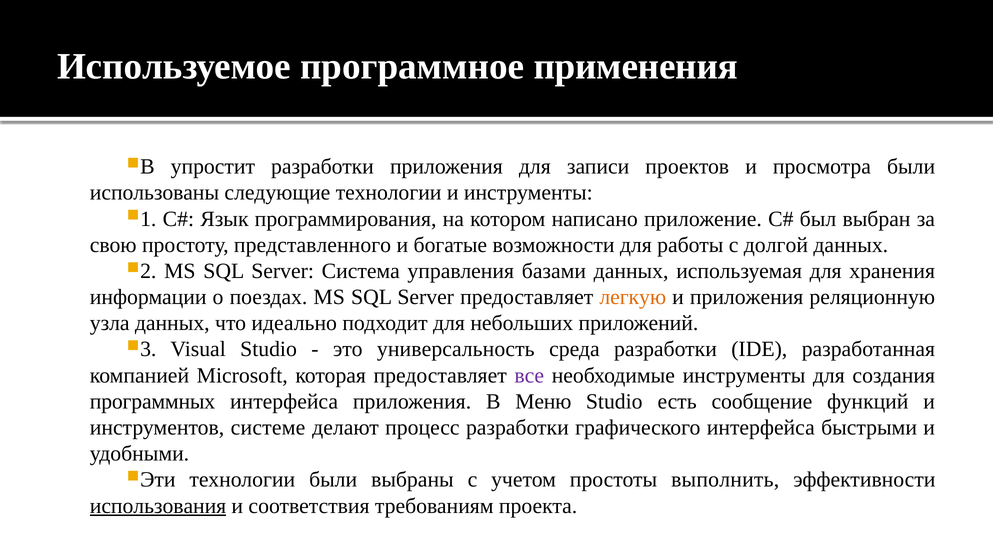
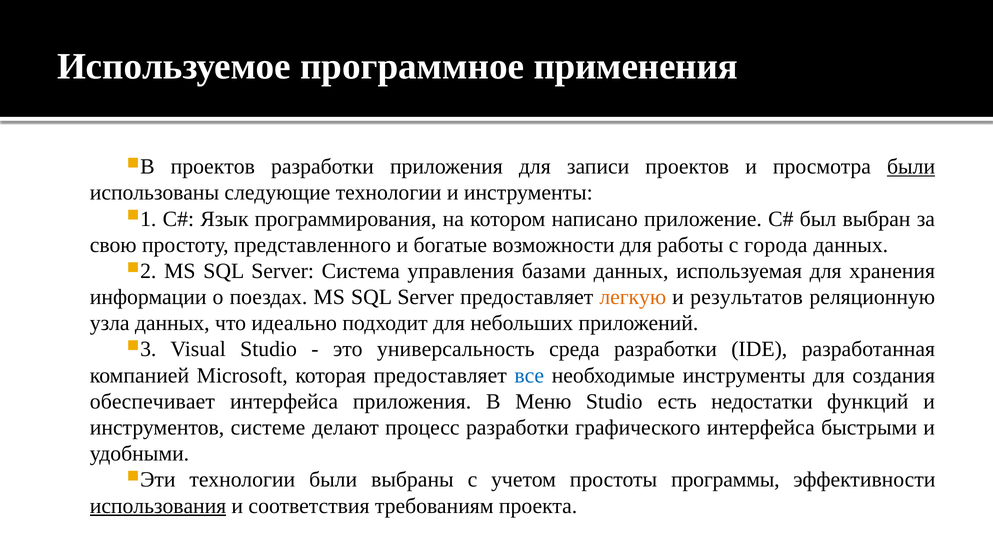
упростит at (213, 167): упростит -> проектов
были at (911, 167) underline: none -> present
долгой: долгой -> города
и приложения: приложения -> результатов
все colour: purple -> blue
программных: программных -> обеспечивает
сообщение: сообщение -> недостатки
выполнить: выполнить -> программы
